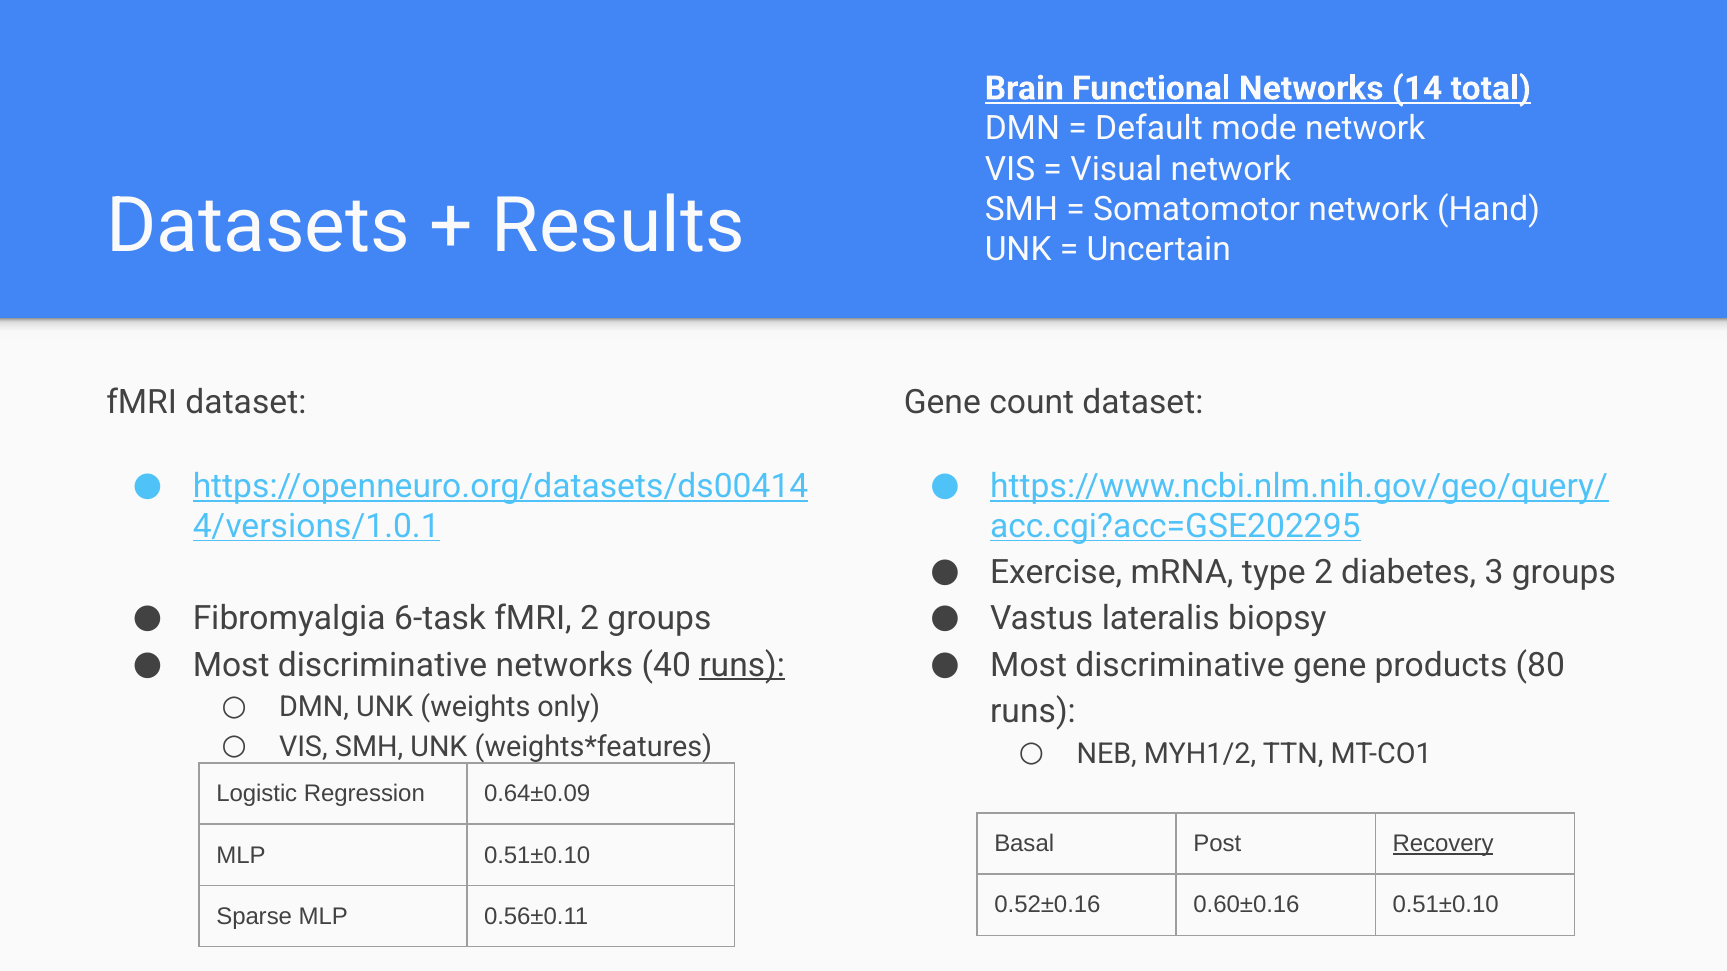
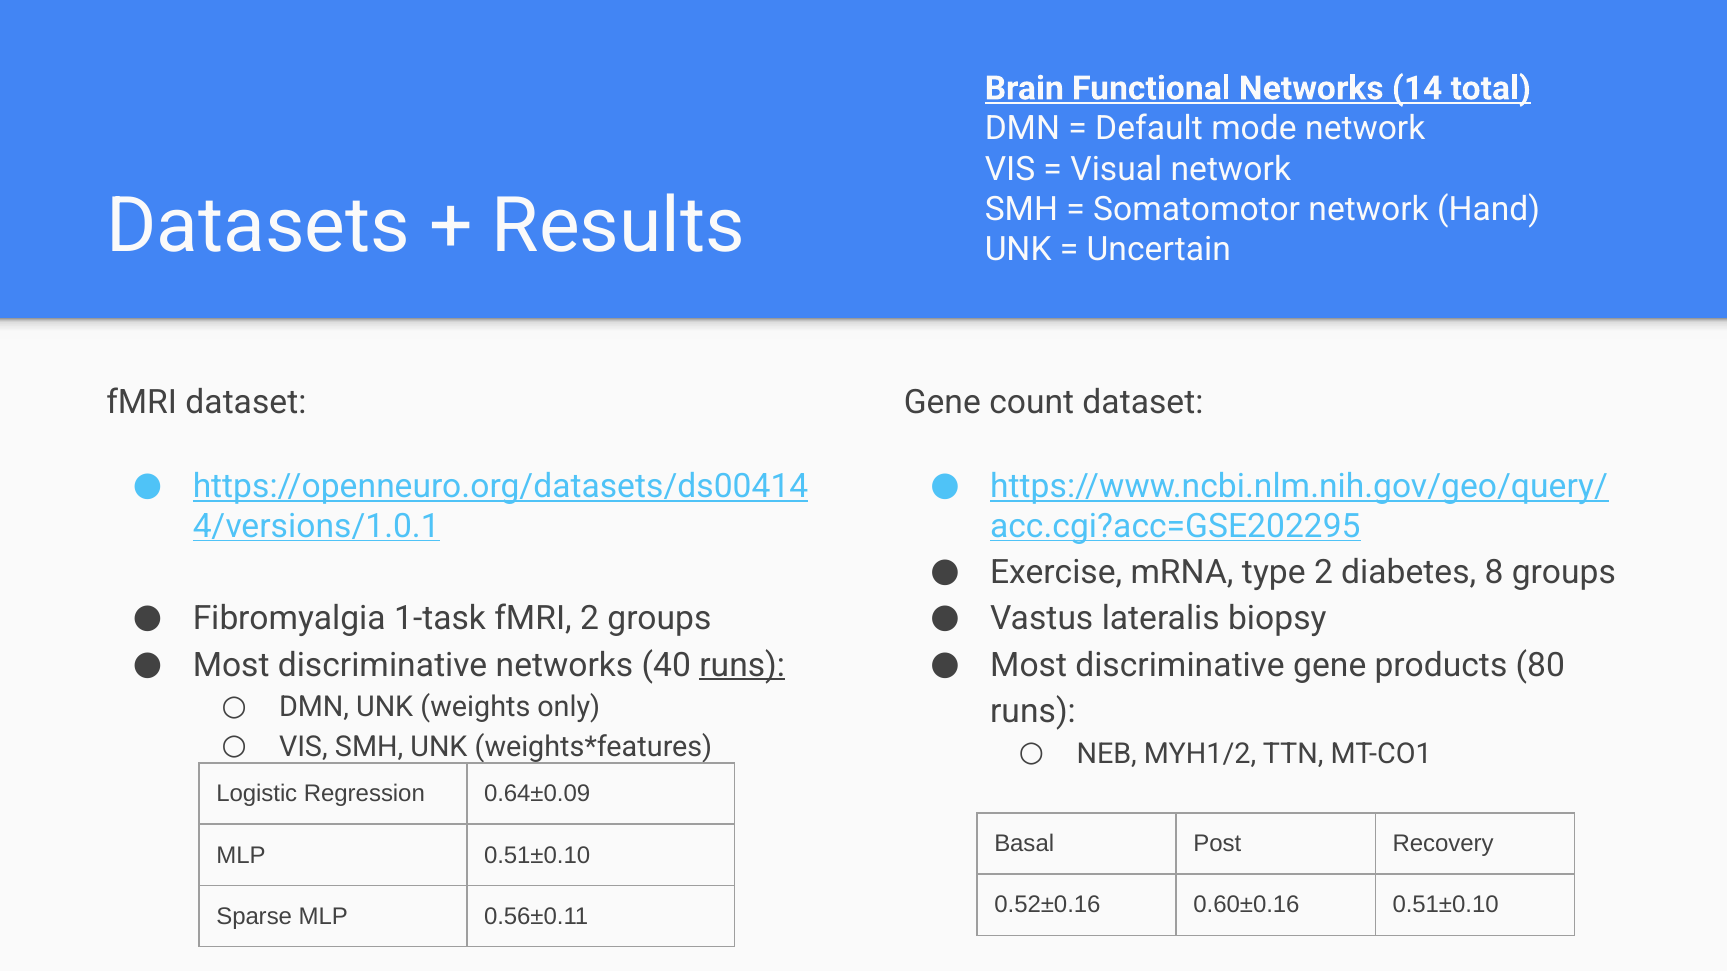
3: 3 -> 8
6-task: 6-task -> 1-task
Recovery underline: present -> none
